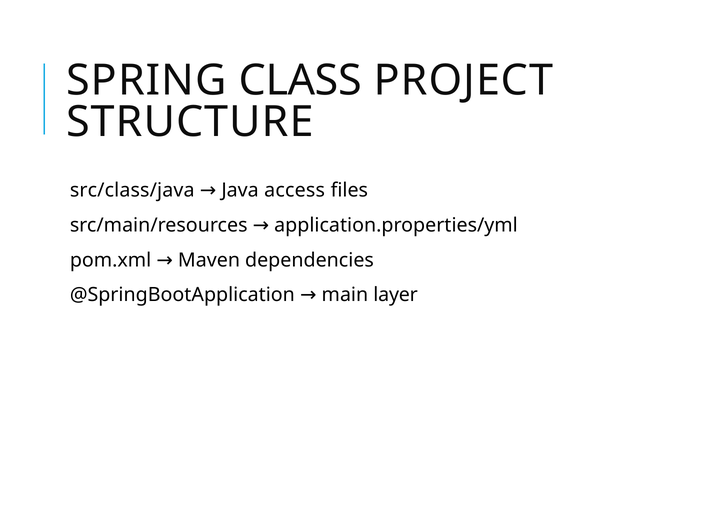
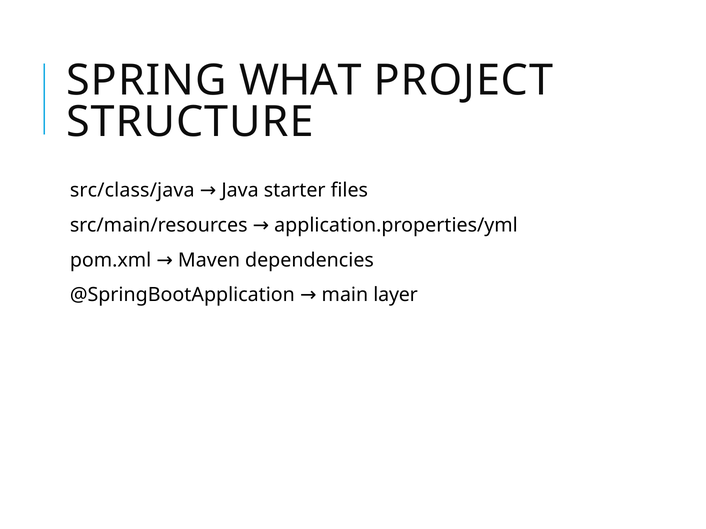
CLASS: CLASS -> WHAT
access: access -> starter
